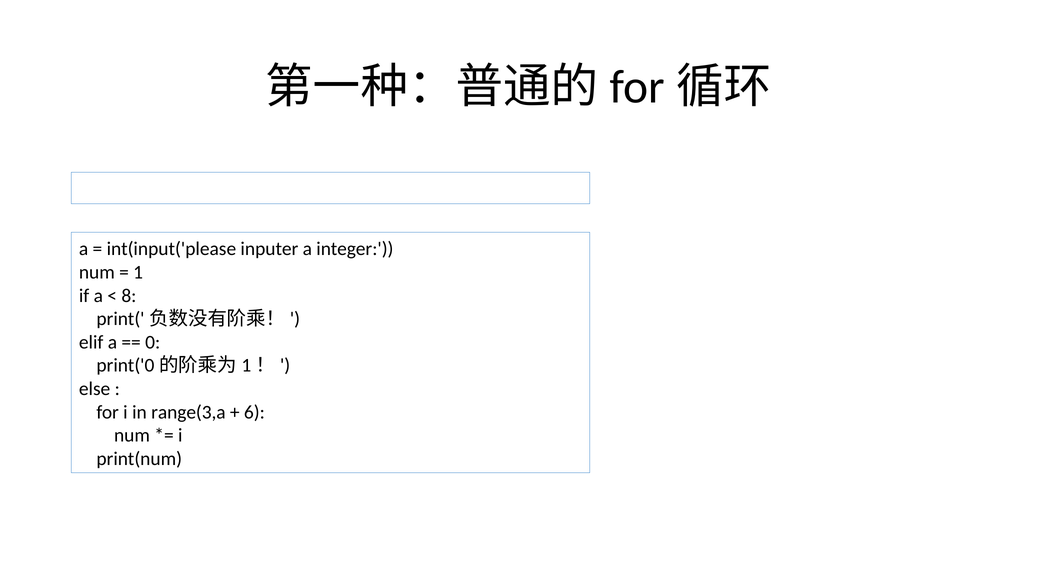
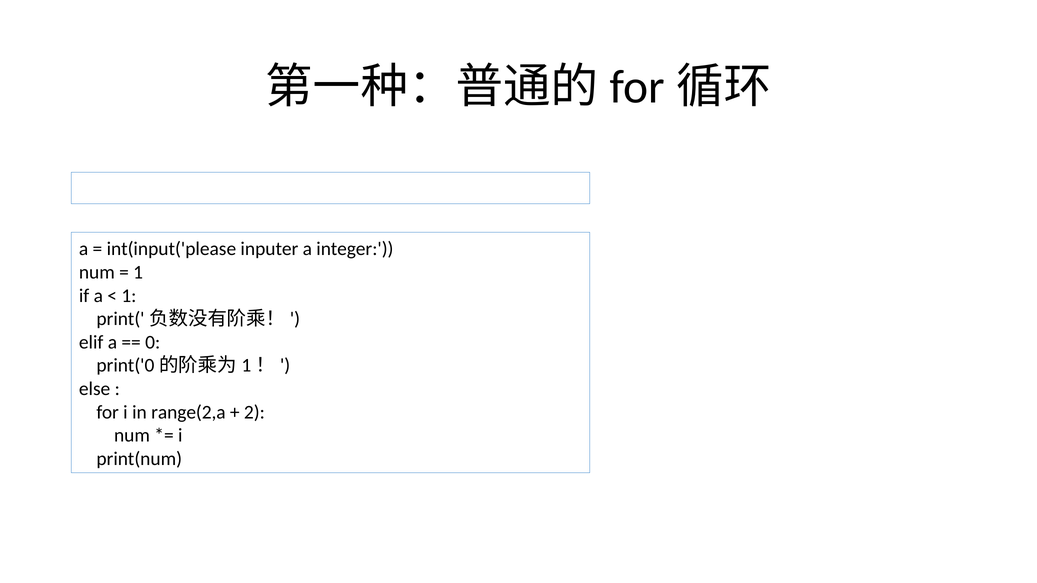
8 at (129, 296): 8 -> 1
range(3,a: range(3,a -> range(2,a
6: 6 -> 2
